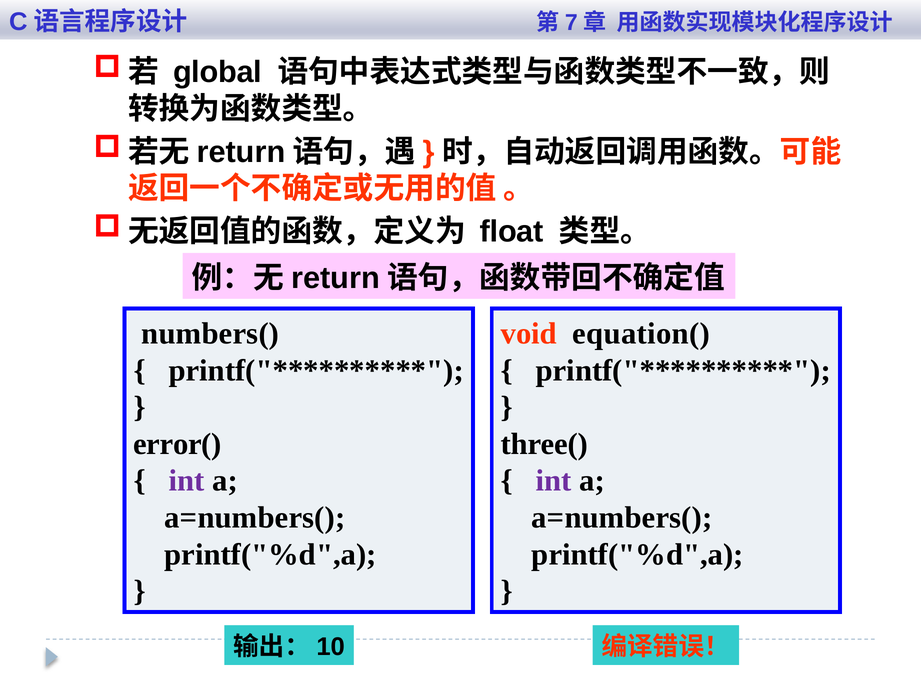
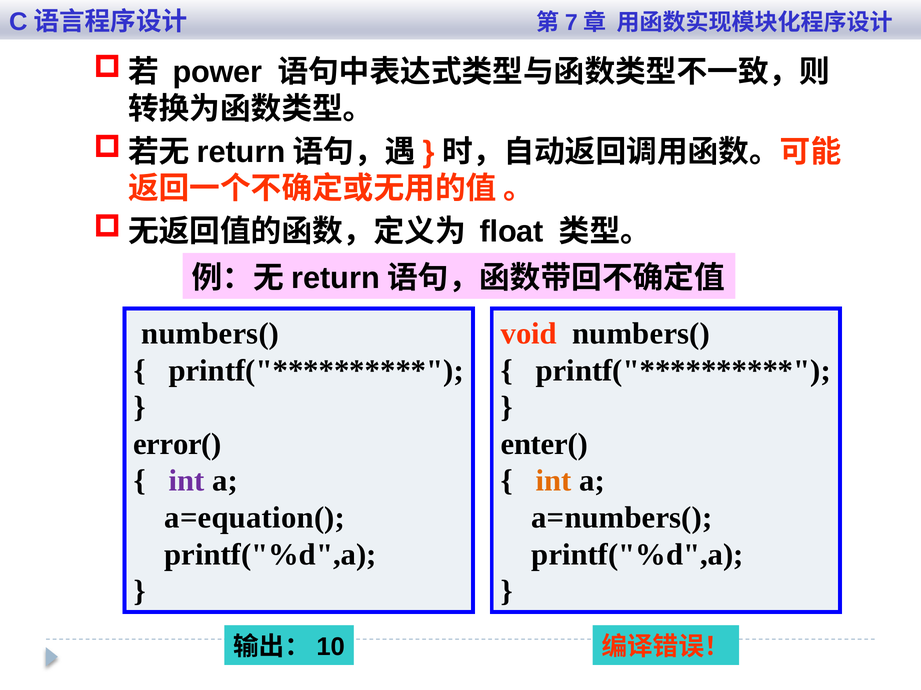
global: global -> power
void equation(: equation( -> numbers(
three(: three( -> enter(
int at (554, 481) colour: purple -> orange
a=numbers( at (255, 518): a=numbers( -> a=equation(
